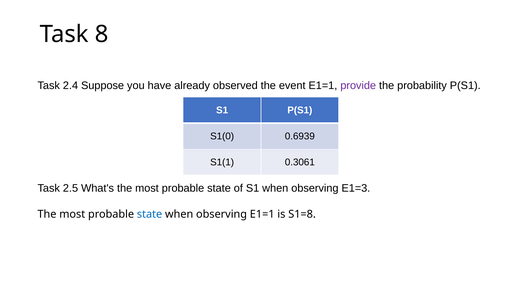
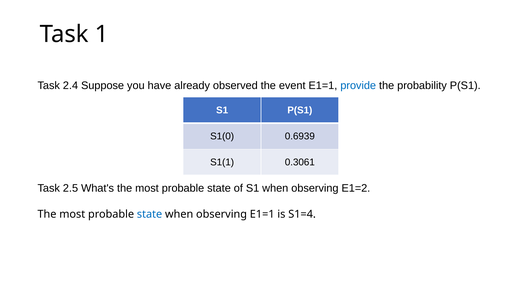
8: 8 -> 1
provide colour: purple -> blue
E1=3: E1=3 -> E1=2
S1=8: S1=8 -> S1=4
